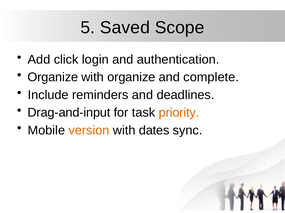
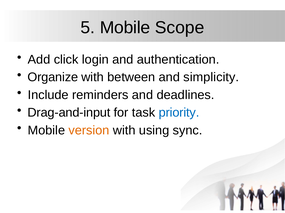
5 Saved: Saved -> Mobile
with organize: organize -> between
complete: complete -> simplicity
priority colour: orange -> blue
dates: dates -> using
